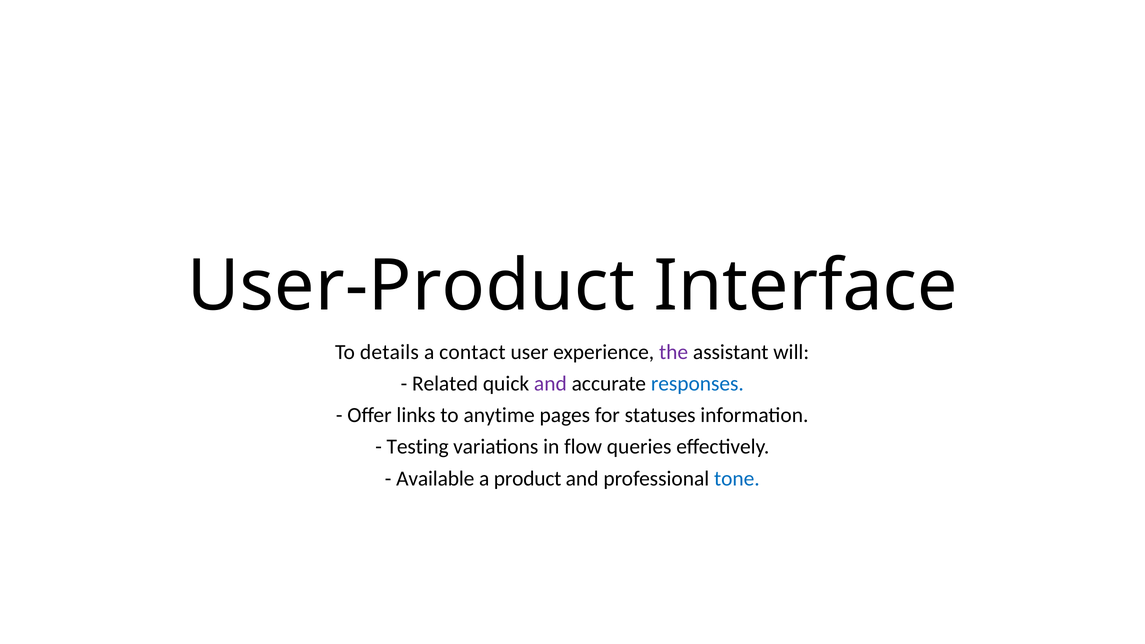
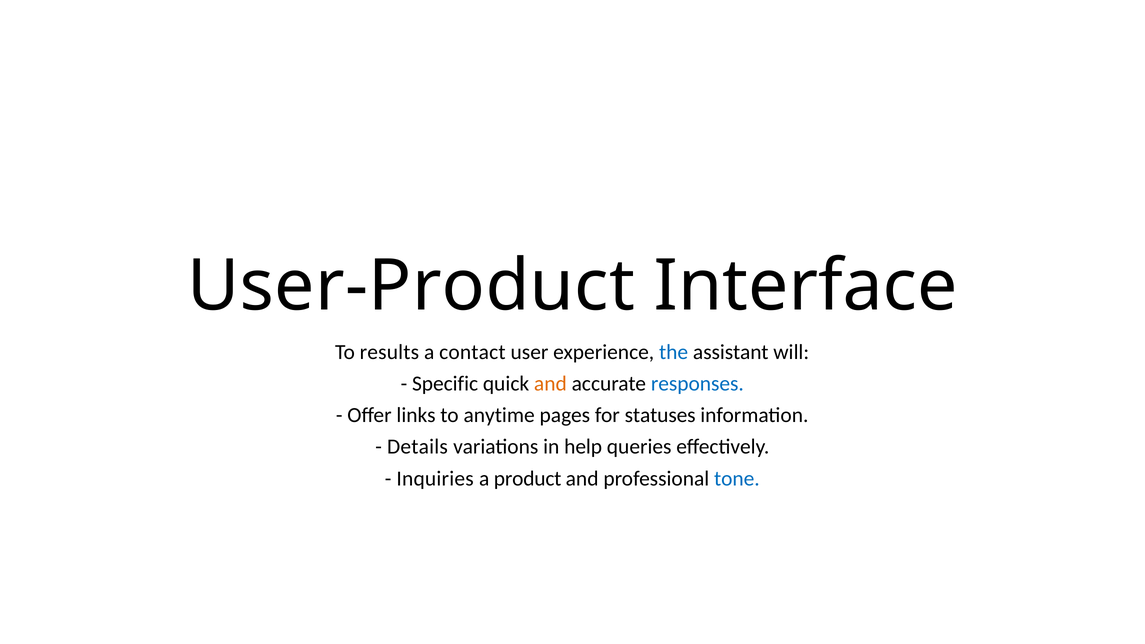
details: details -> results
the colour: purple -> blue
Related: Related -> Specific
and at (550, 384) colour: purple -> orange
Testing: Testing -> Details
flow: flow -> help
Available: Available -> Inquiries
